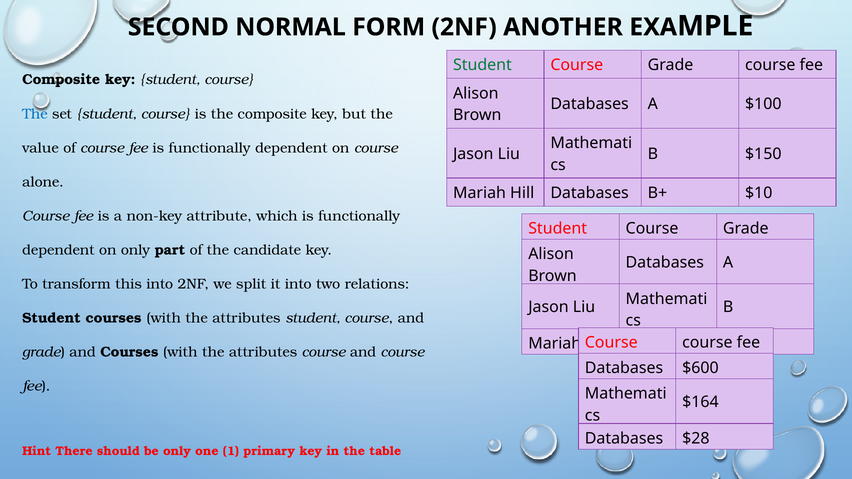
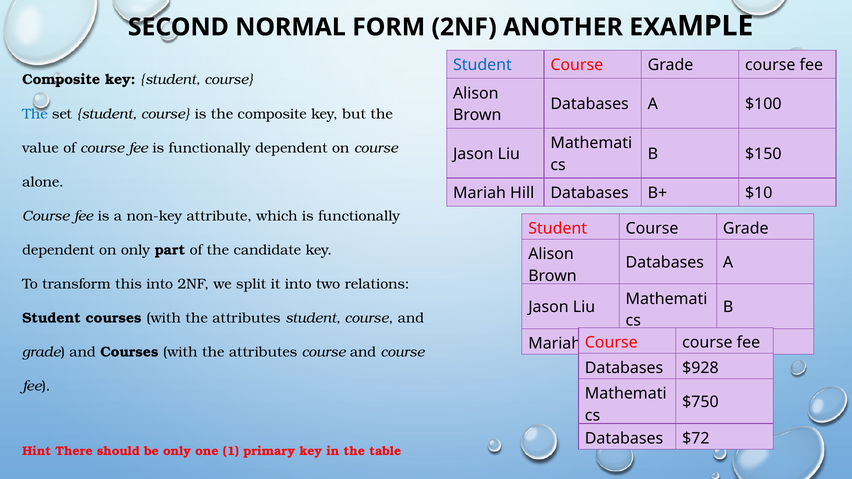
Student at (482, 65) colour: green -> blue
$600: $600 -> $928
$164: $164 -> $750
$28: $28 -> $72
